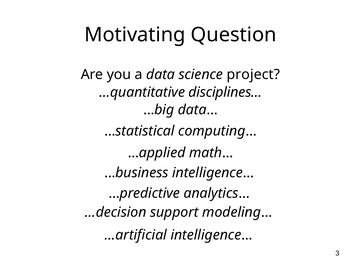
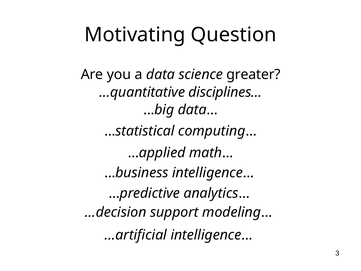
project: project -> greater
